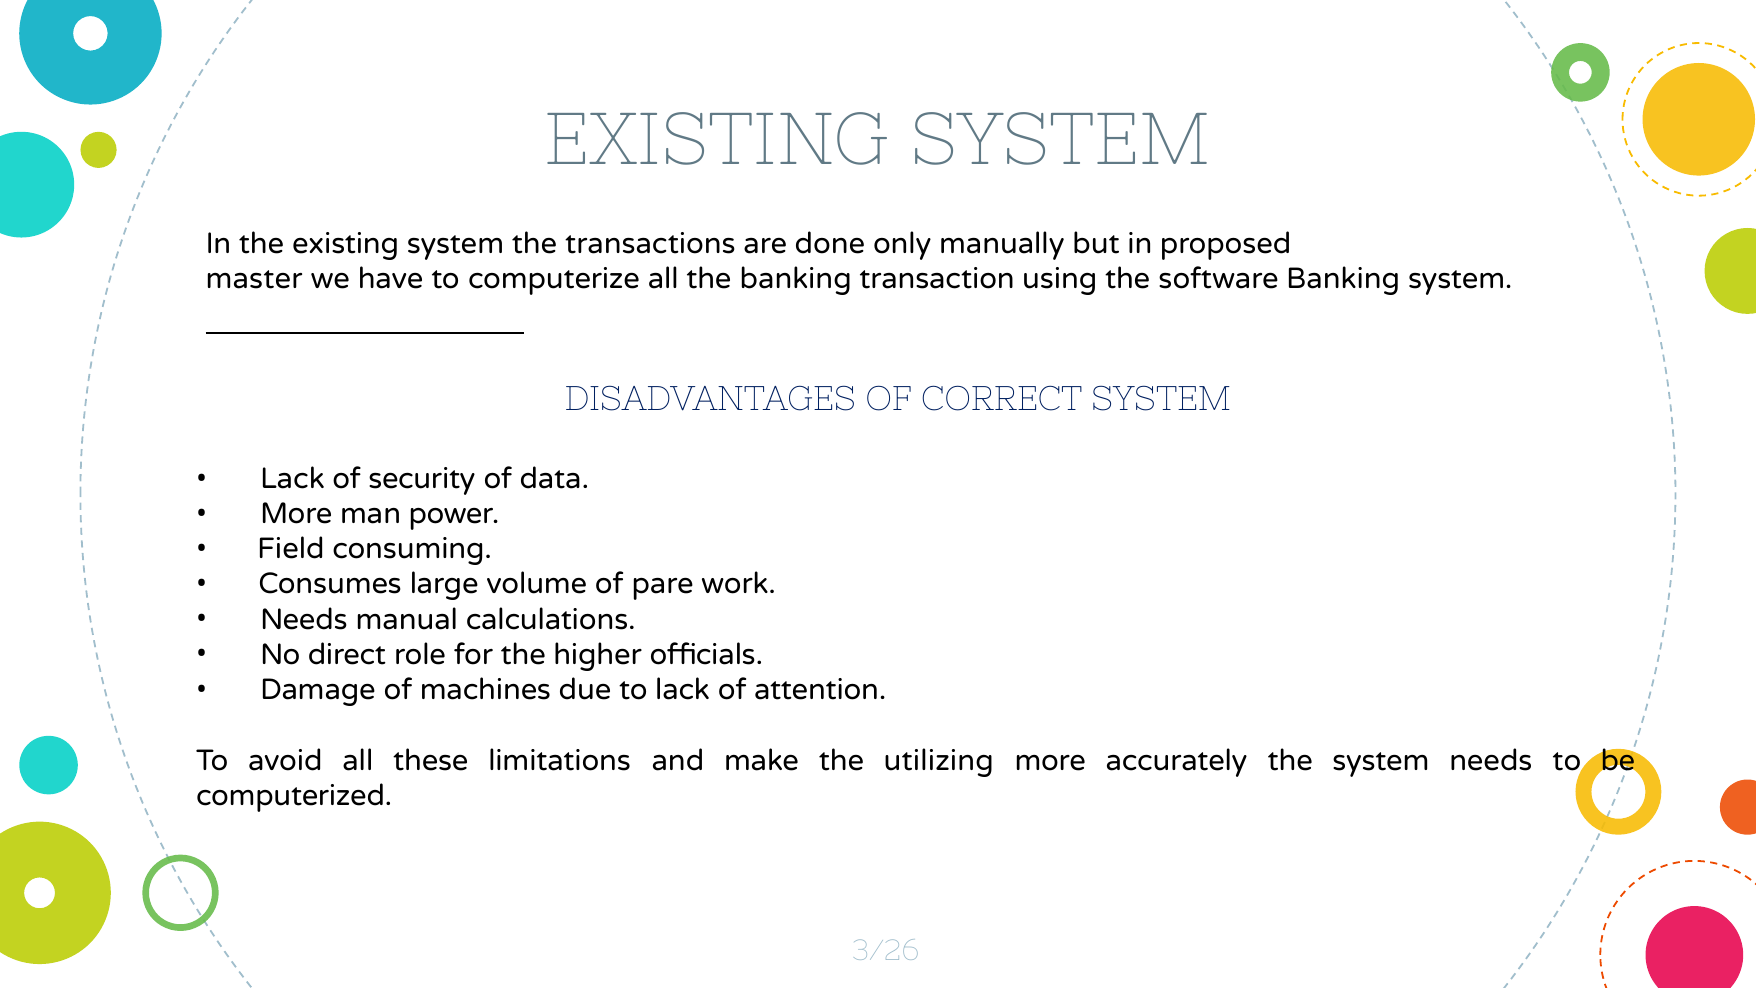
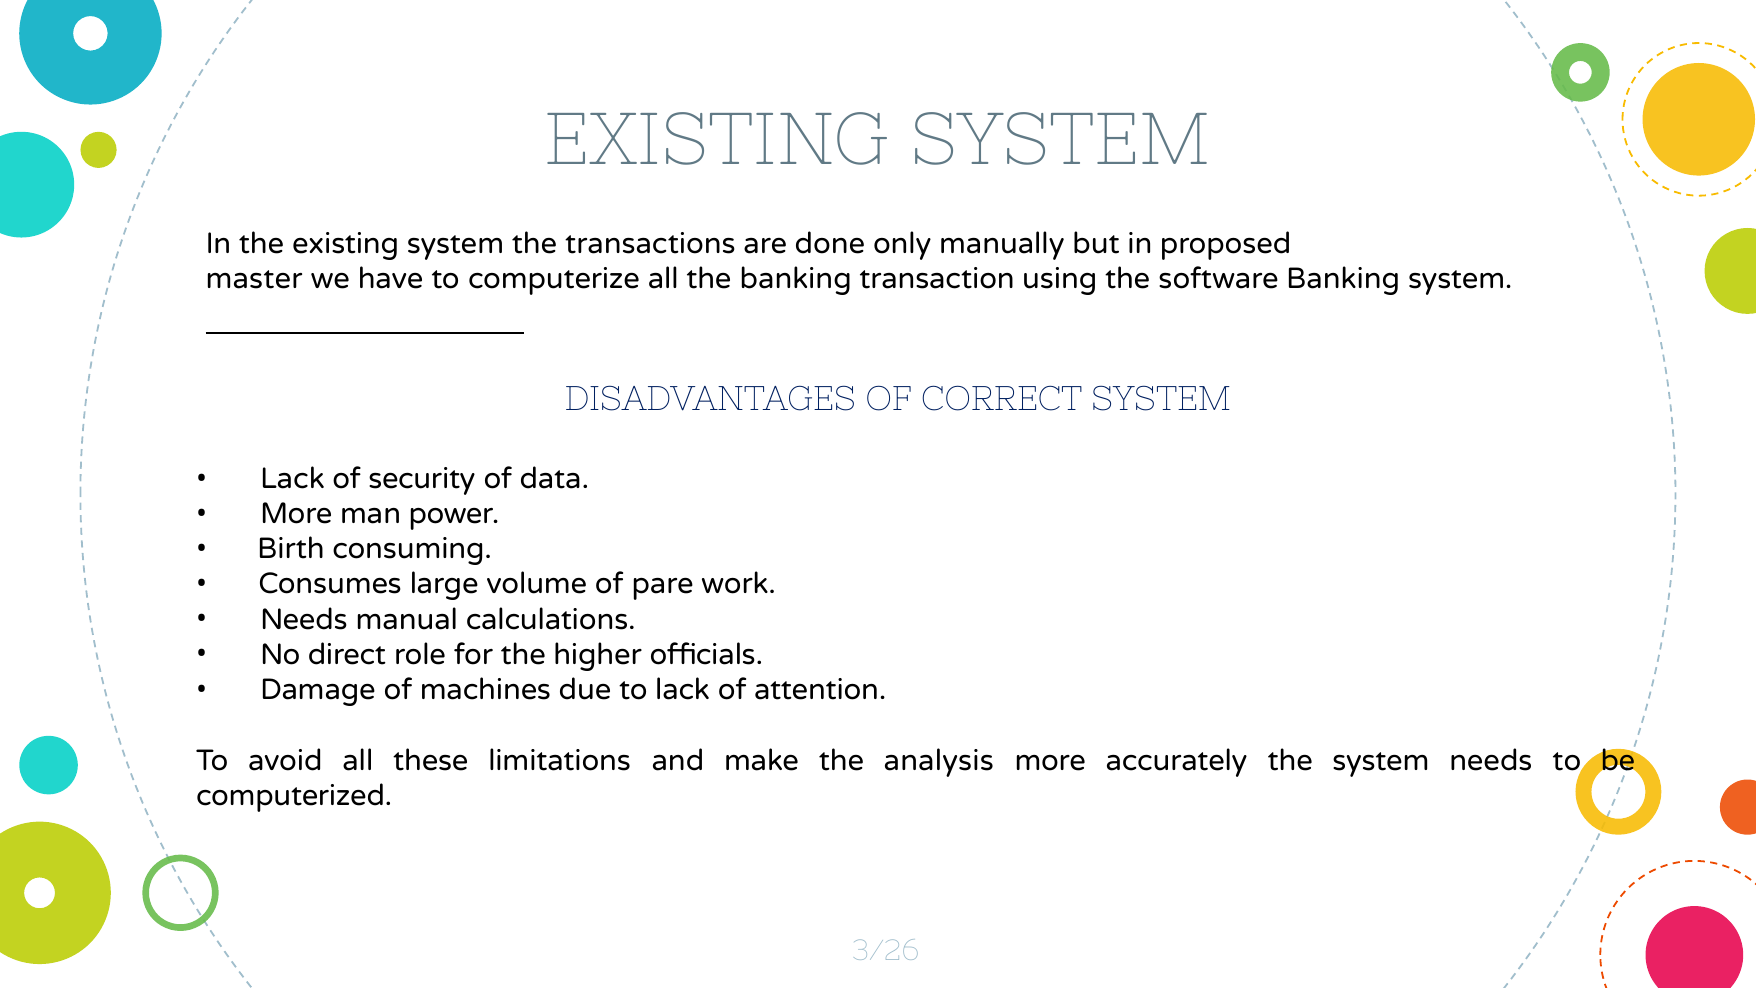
Field: Field -> Birth
utilizing: utilizing -> analysis
